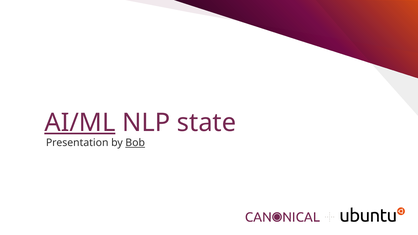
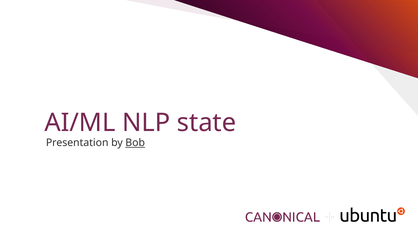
AI/ML underline: present -> none
